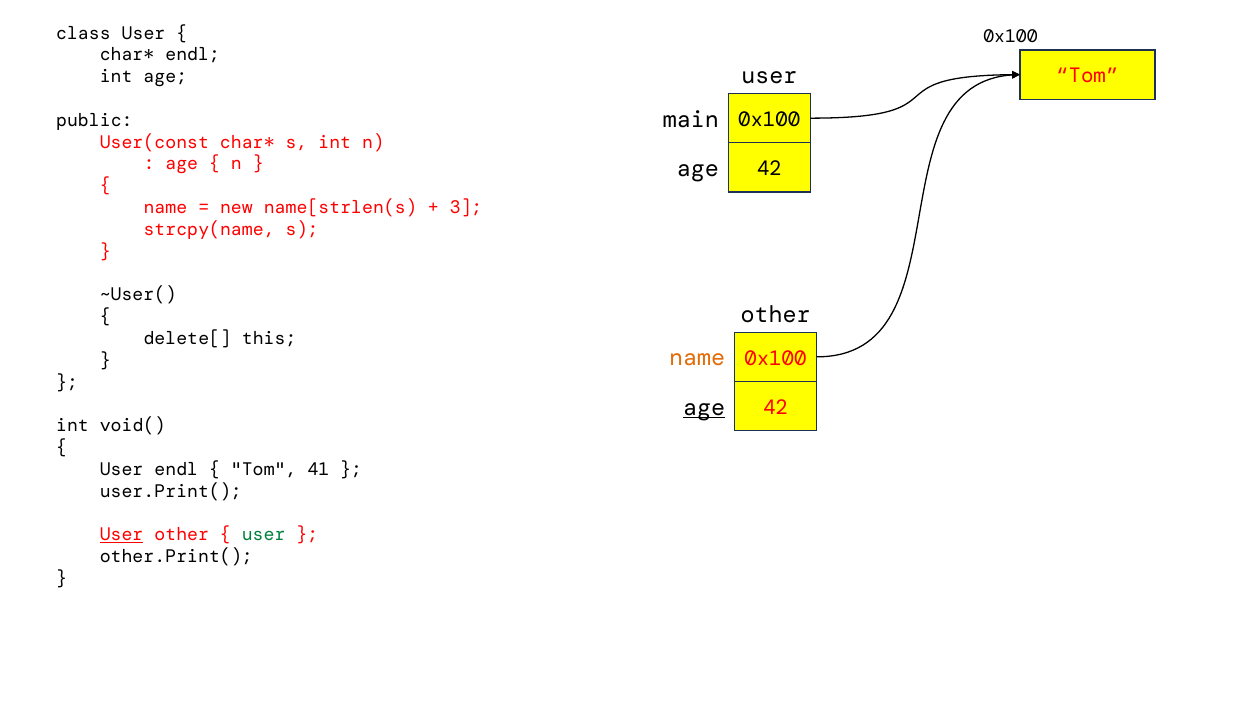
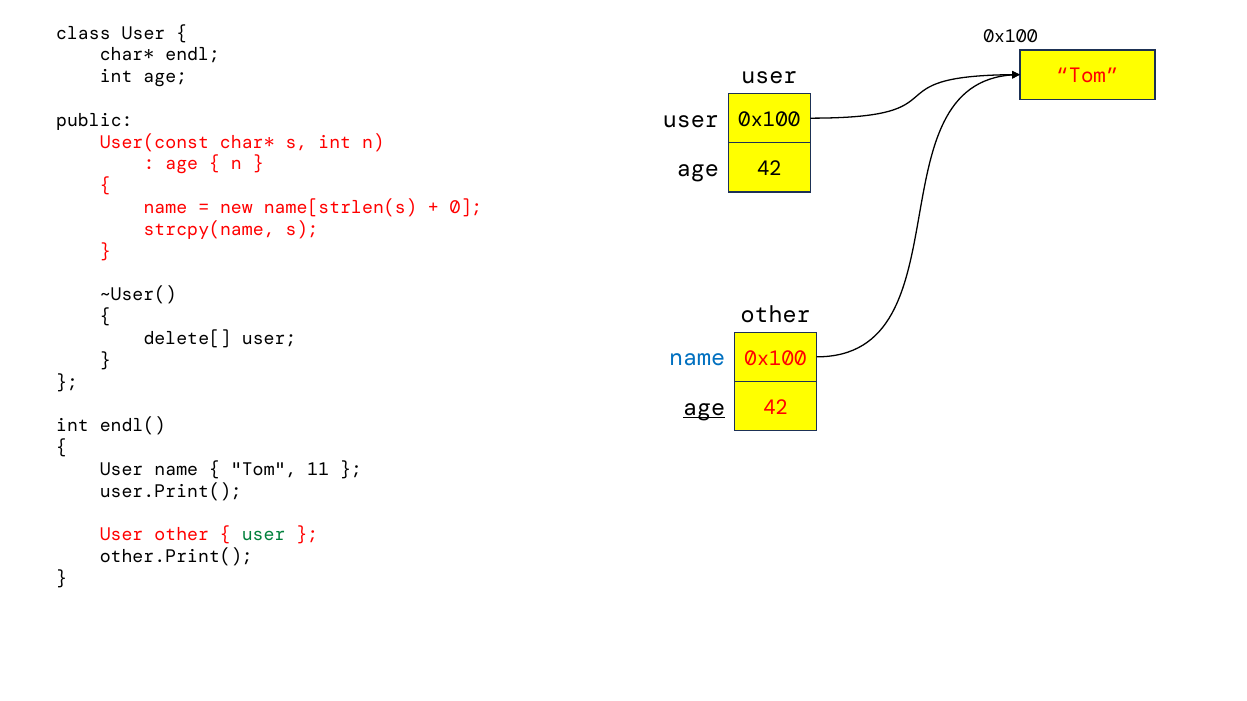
main at (691, 120): main -> user
3: 3 -> 0
delete[ this: this -> user
name at (697, 358) colour: orange -> blue
void(: void( -> endl(
User endl: endl -> name
41: 41 -> 11
User at (122, 535) underline: present -> none
